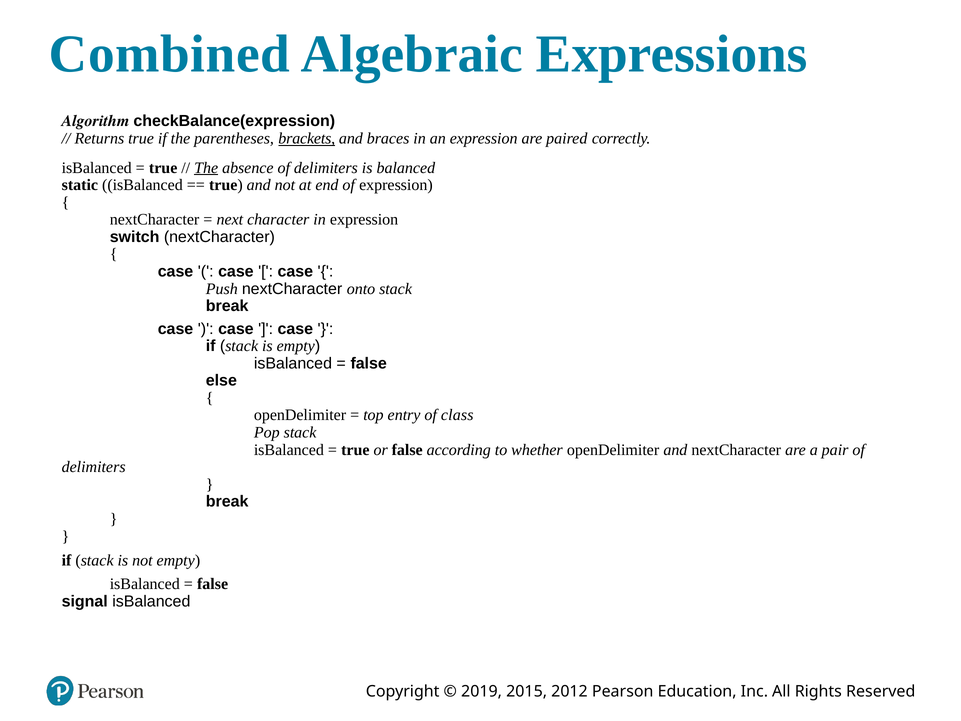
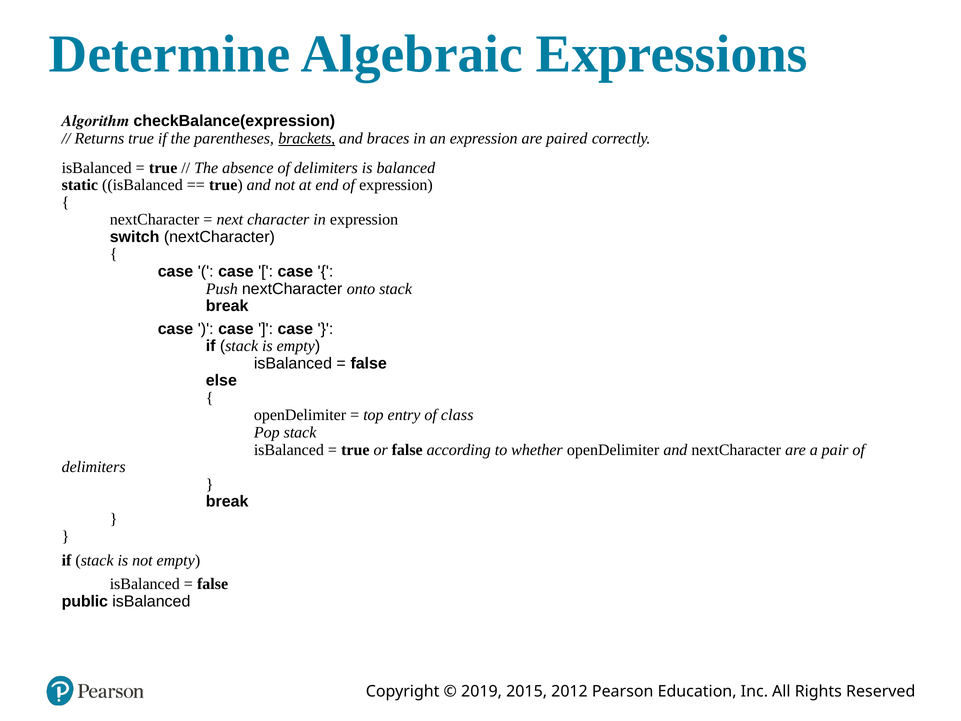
Combined: Combined -> Determine
The at (206, 168) underline: present -> none
signal: signal -> public
